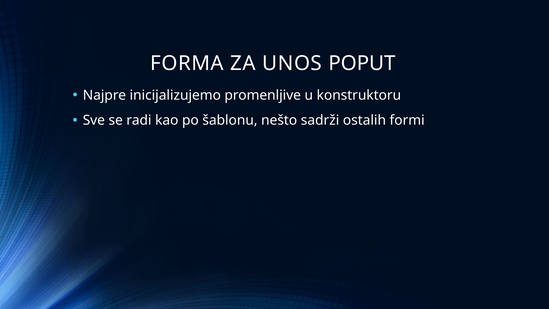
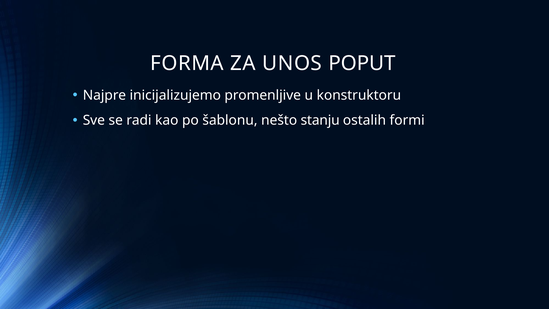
sadrži: sadrži -> stanju
